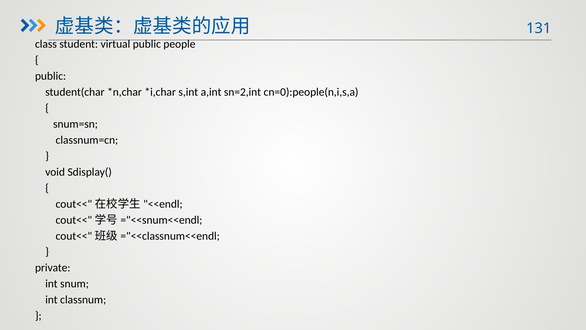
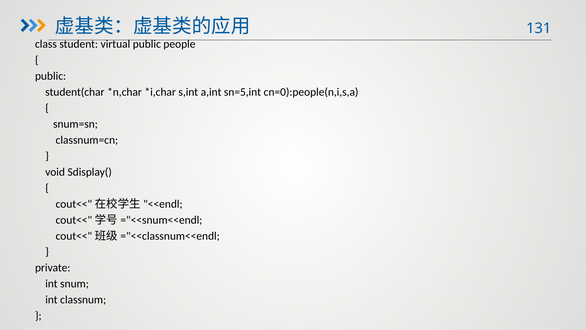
sn=2,int: sn=2,int -> sn=5,int
